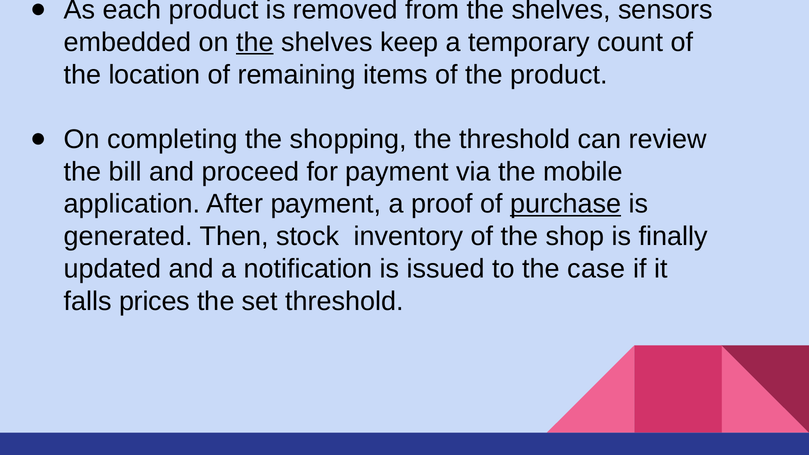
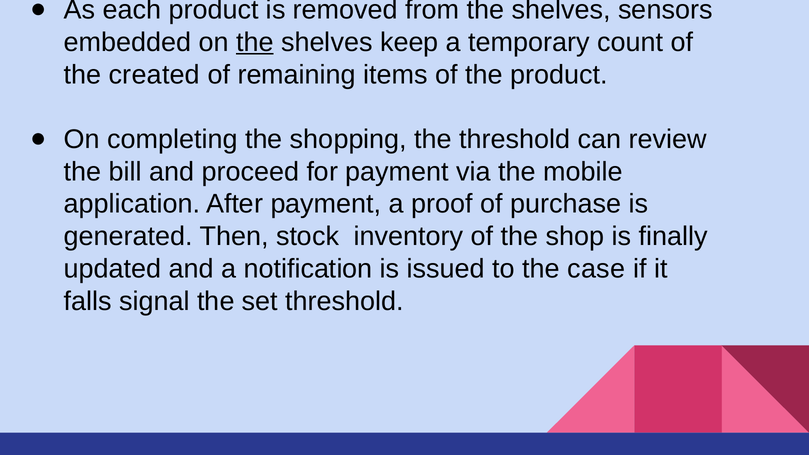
location: location -> created
purchase underline: present -> none
prices: prices -> signal
